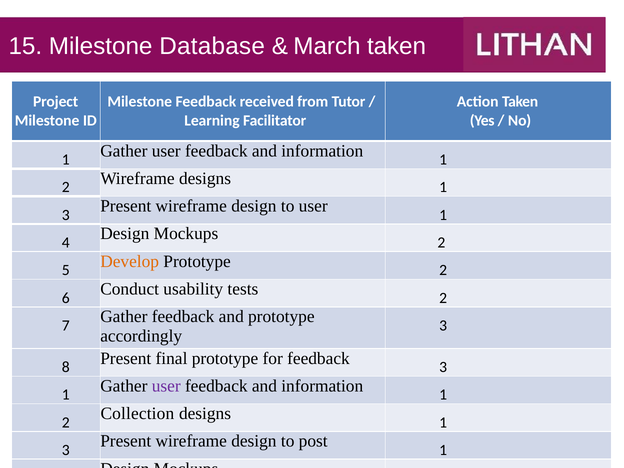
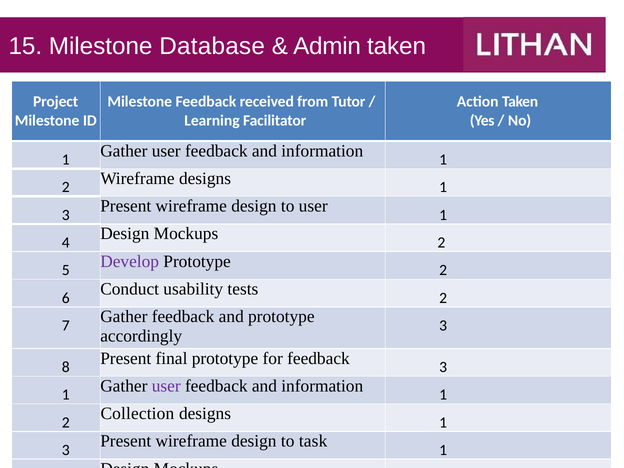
March: March -> Admin
Develop at (130, 261) colour: orange -> purple
post: post -> task
